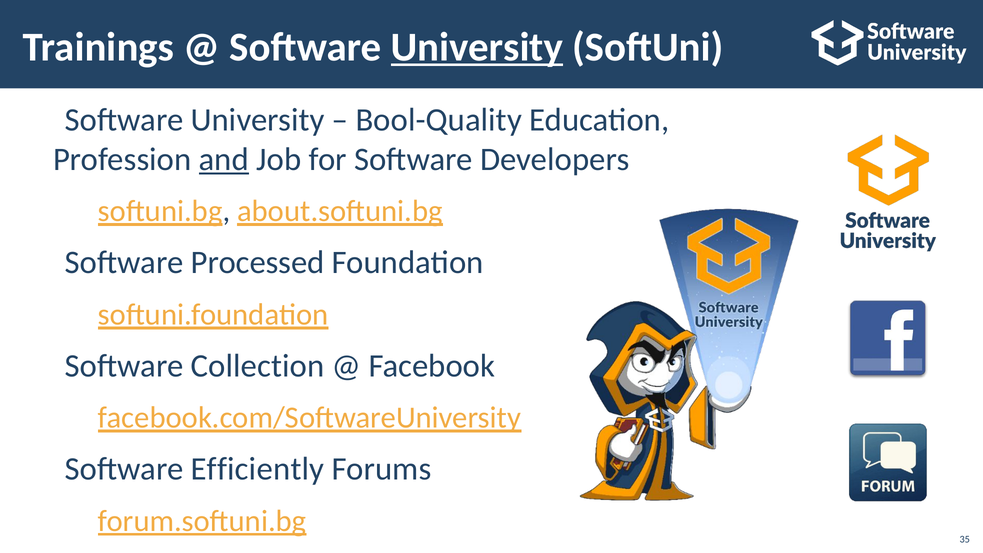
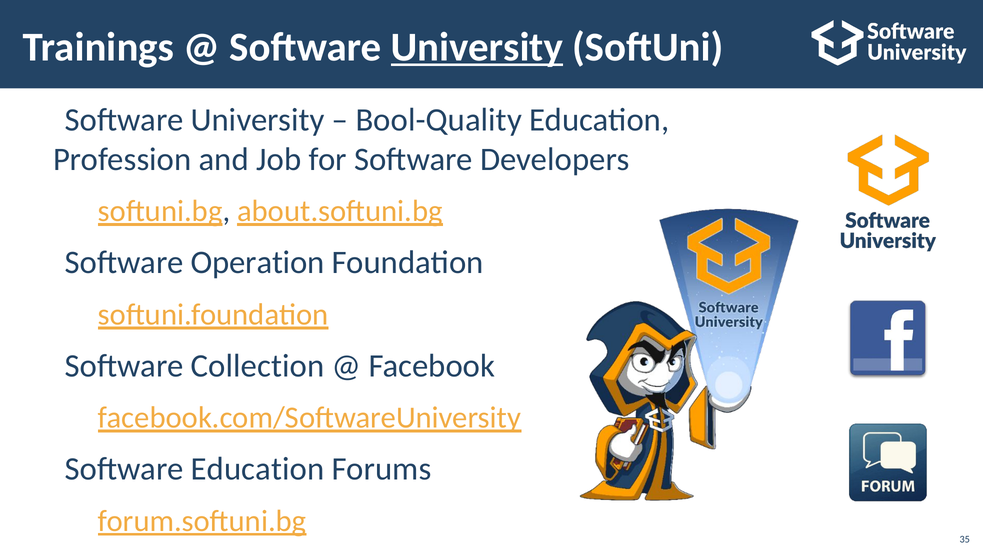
and underline: present -> none
Processed: Processed -> Operation
Efficiently at (257, 469): Efficiently -> Education
